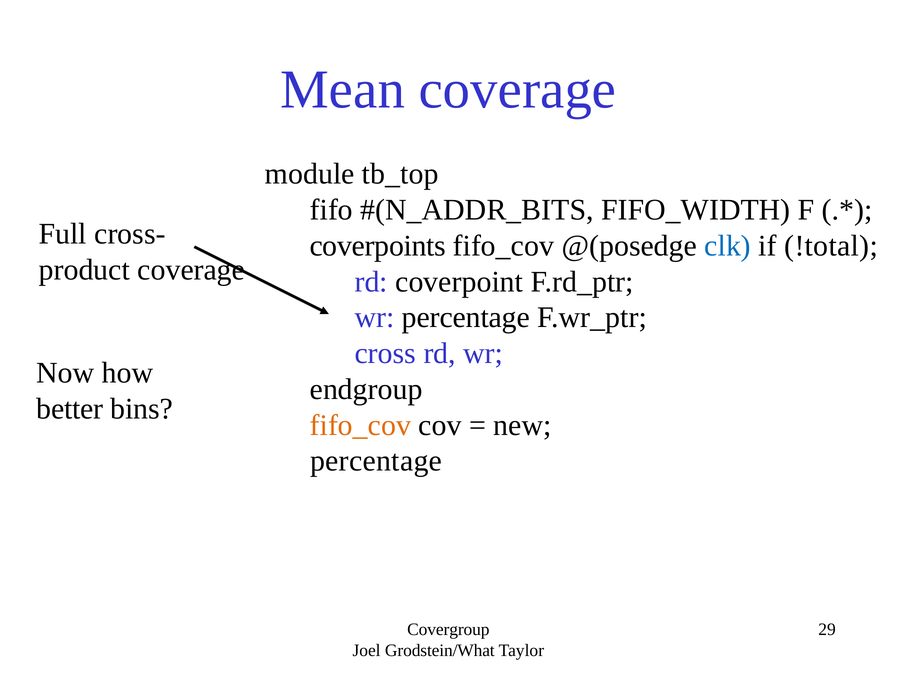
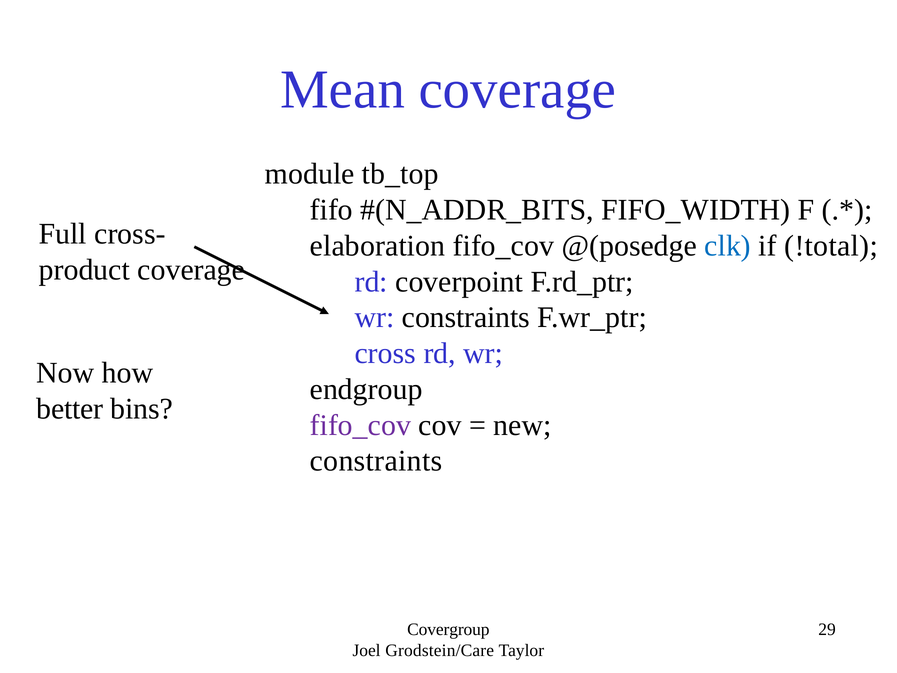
coverpoints: coverpoints -> elaboration
wr percentage: percentage -> constraints
fifo_cov at (360, 425) colour: orange -> purple
percentage at (376, 461): percentage -> constraints
Grodstein/What: Grodstein/What -> Grodstein/Care
